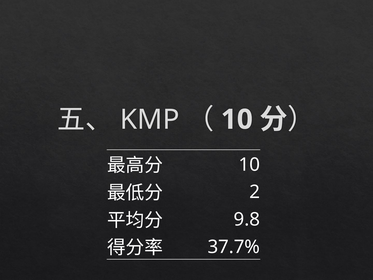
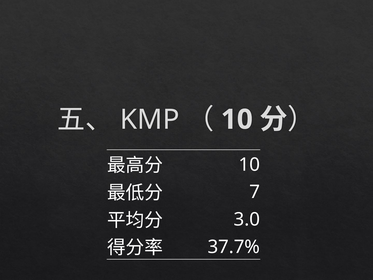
2: 2 -> 7
9.8: 9.8 -> 3.0
